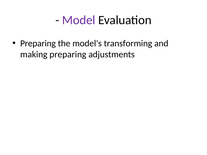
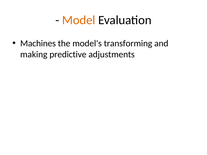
Model colour: purple -> orange
Preparing at (38, 43): Preparing -> Machines
making preparing: preparing -> predictive
